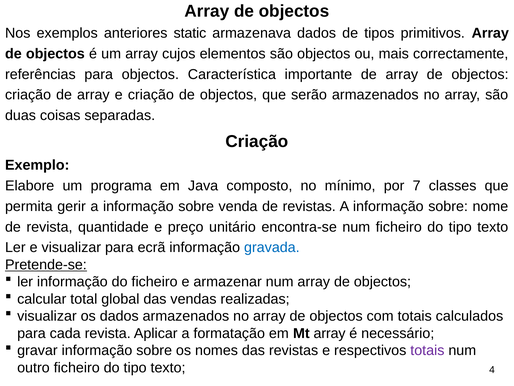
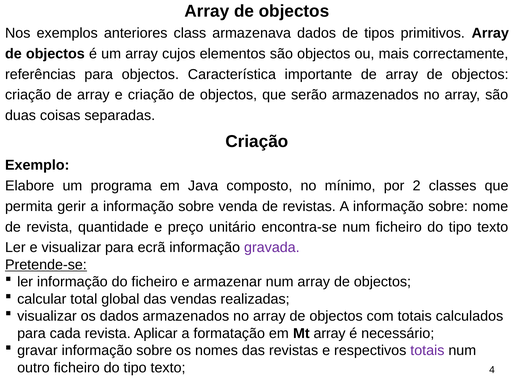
static: static -> class
7: 7 -> 2
gravada colour: blue -> purple
